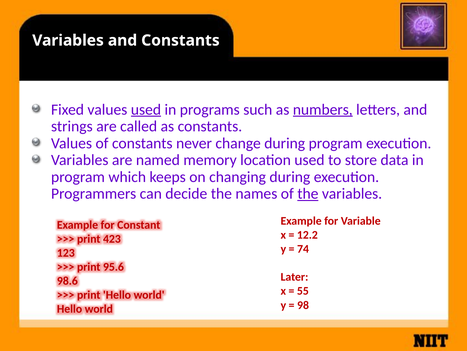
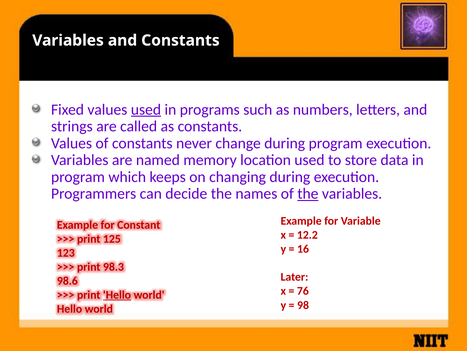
numbers underline: present -> none
423: 423 -> 125
74: 74 -> 16
95.6: 95.6 -> 98.3
55: 55 -> 76
Hello at (117, 294) underline: none -> present
